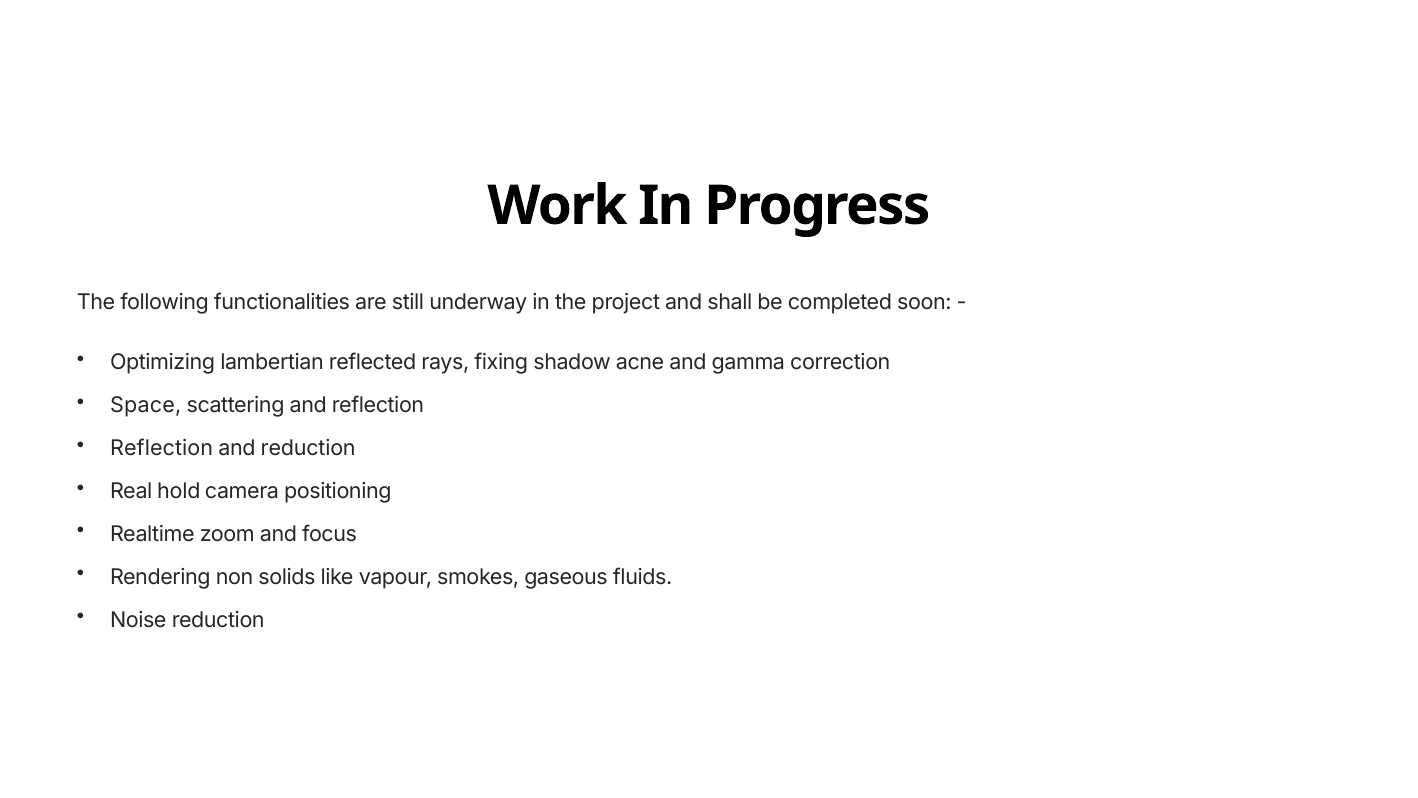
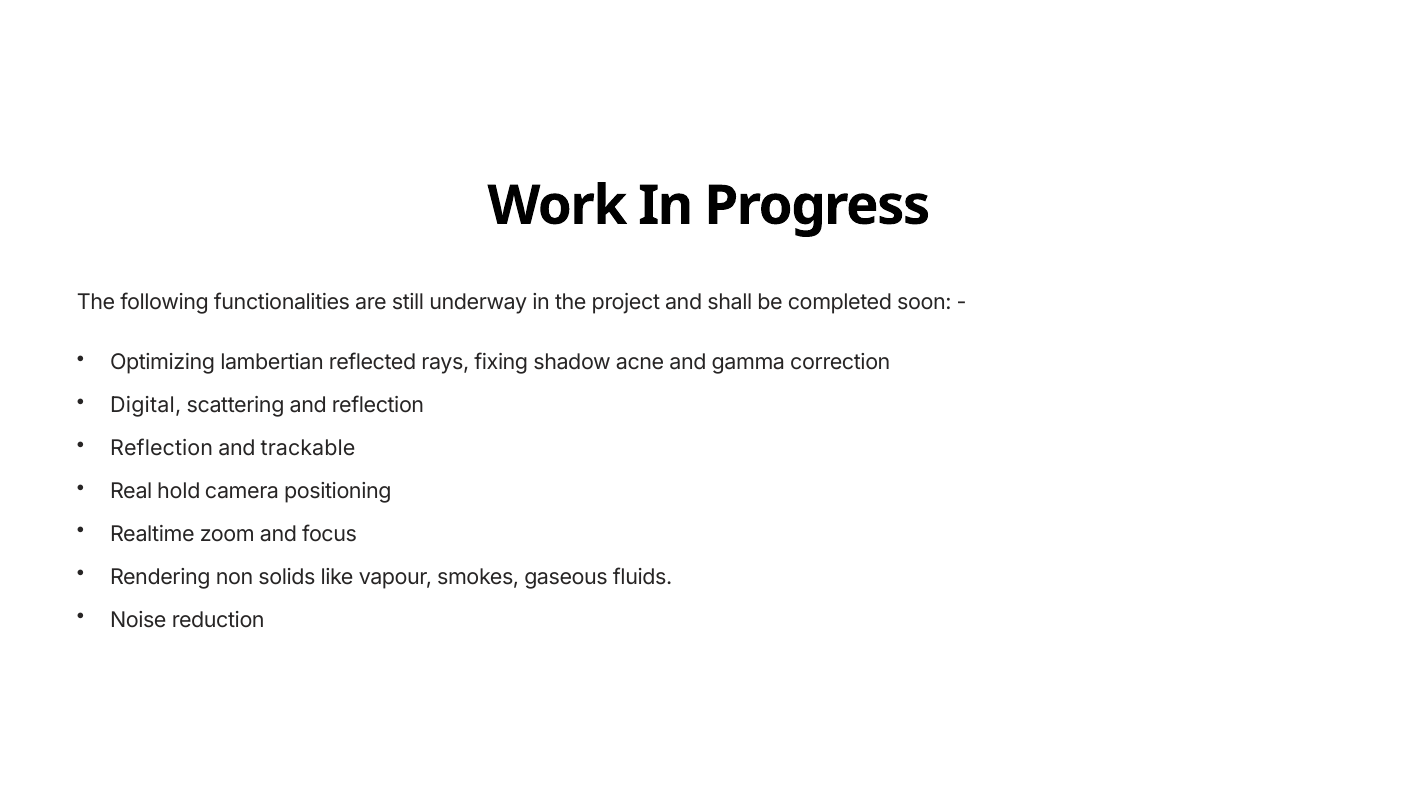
Space: Space -> Digital
and reduction: reduction -> trackable
